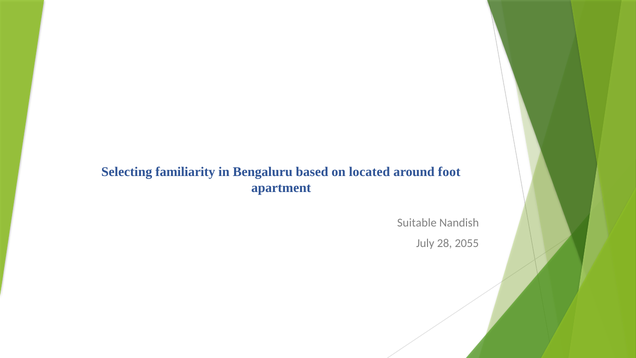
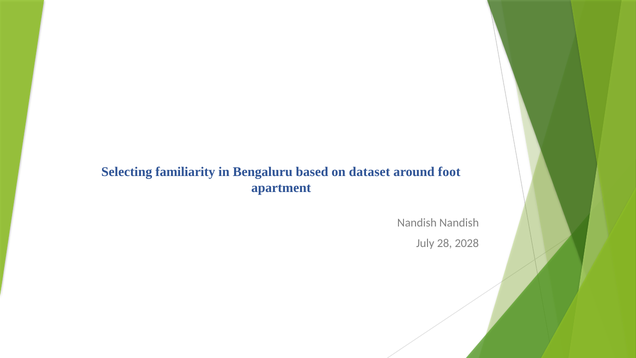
located: located -> dataset
Suitable at (417, 223): Suitable -> Nandish
2055: 2055 -> 2028
